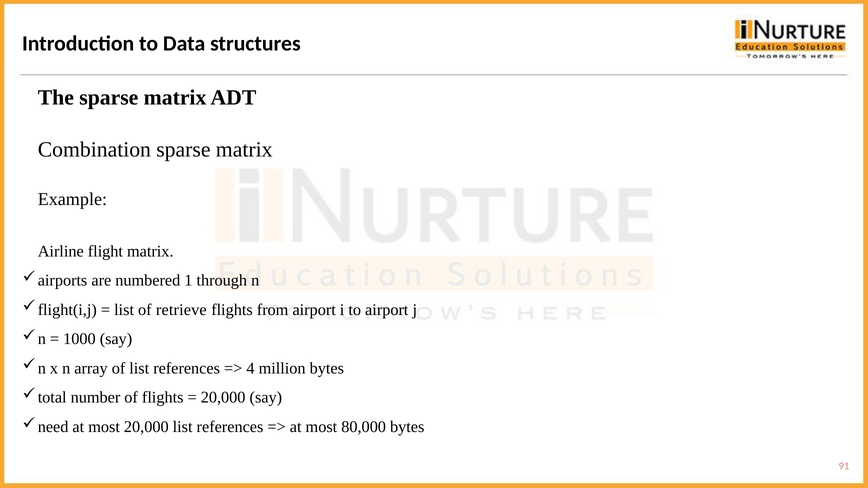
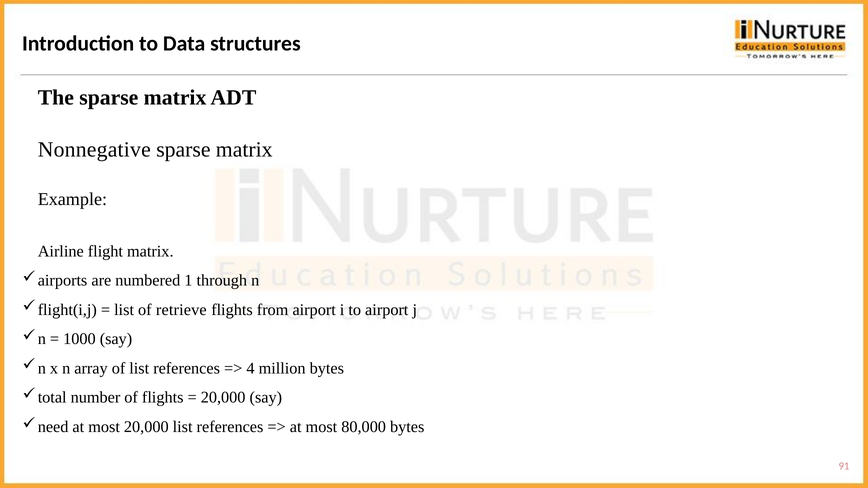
Combination: Combination -> Nonnegative
